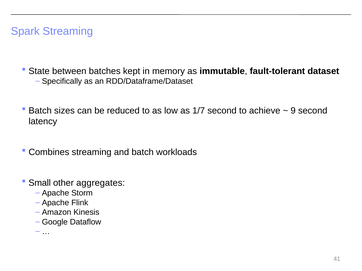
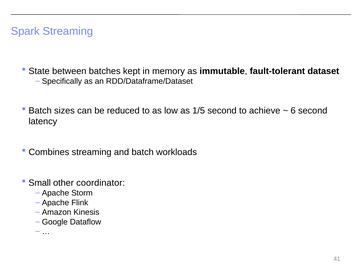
1/7: 1/7 -> 1/5
9: 9 -> 6
aggregates: aggregates -> coordinator
